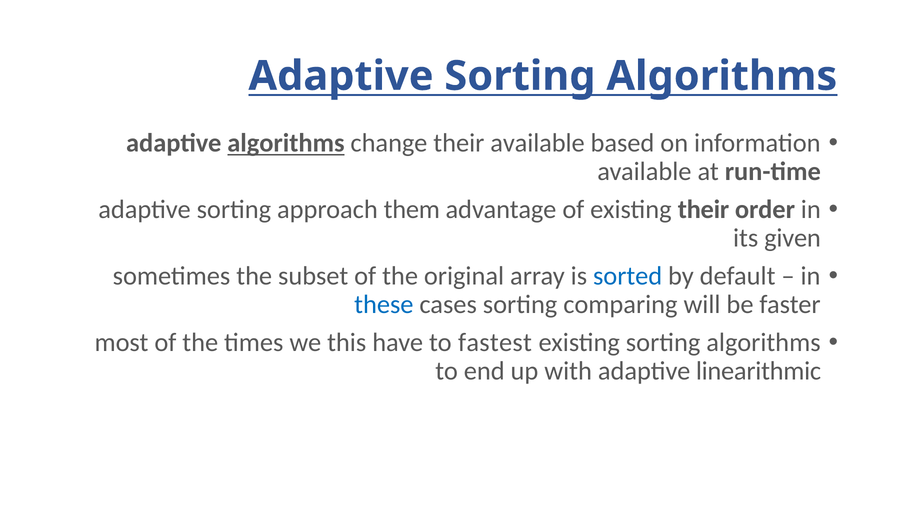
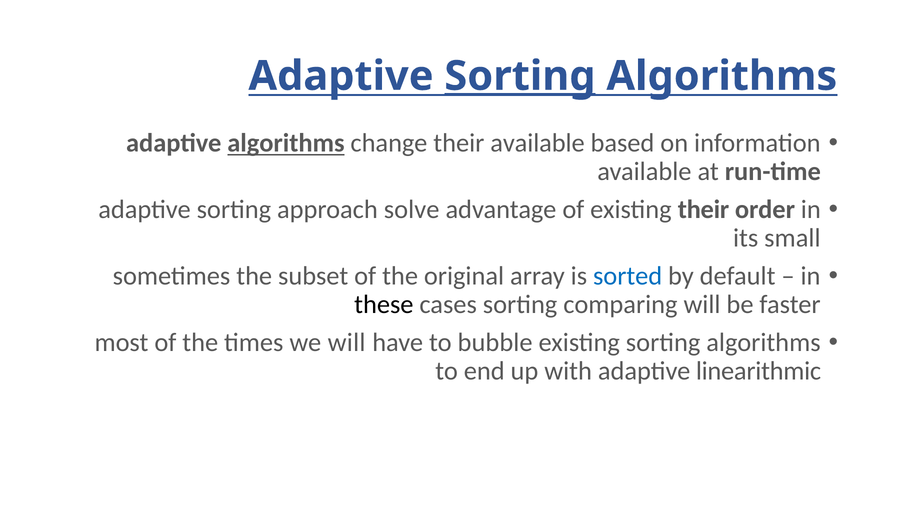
Sorting at (520, 76) underline: none -> present
them: them -> solve
given: given -> small
these colour: blue -> black
we this: this -> will
fastest: fastest -> bubble
